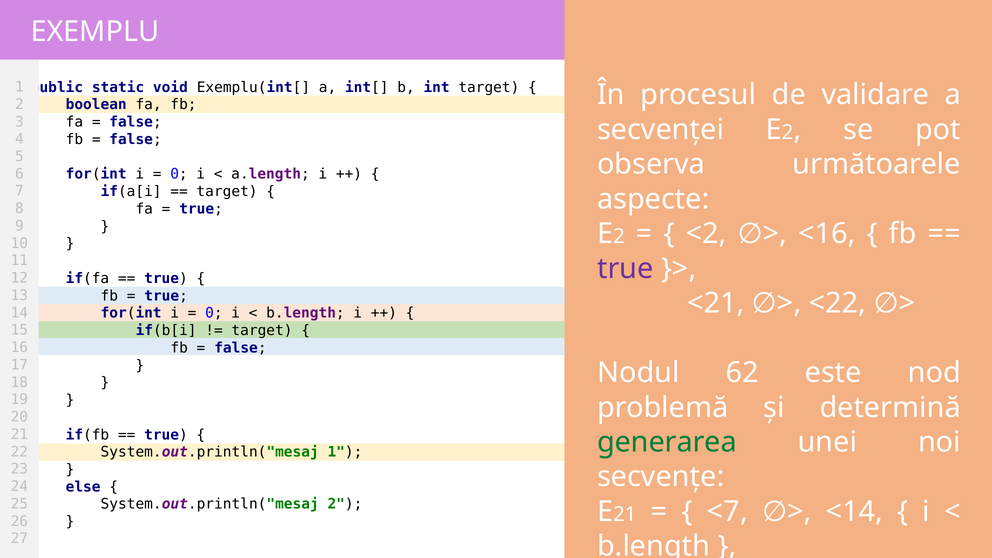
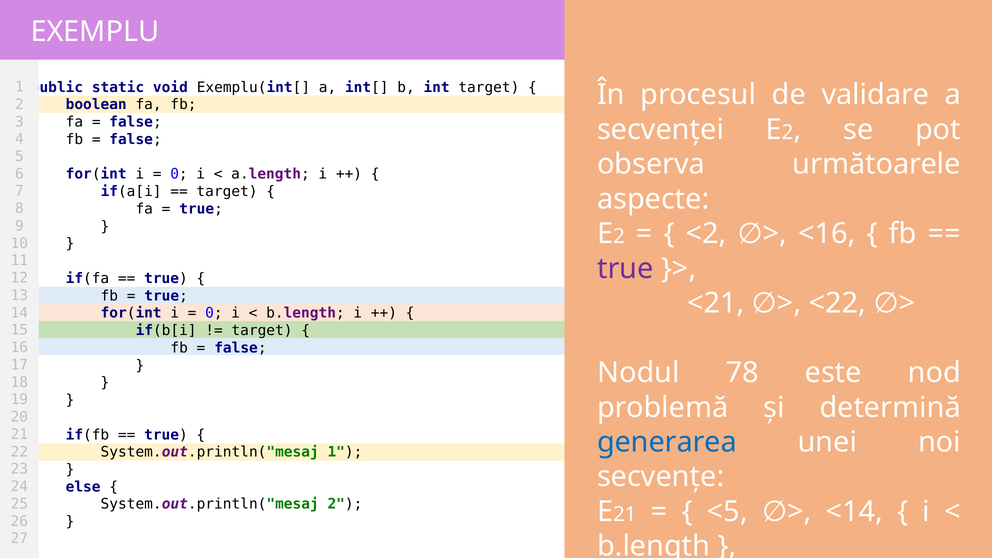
62: 62 -> 78
generarea colour: green -> blue
<7: <7 -> <5
